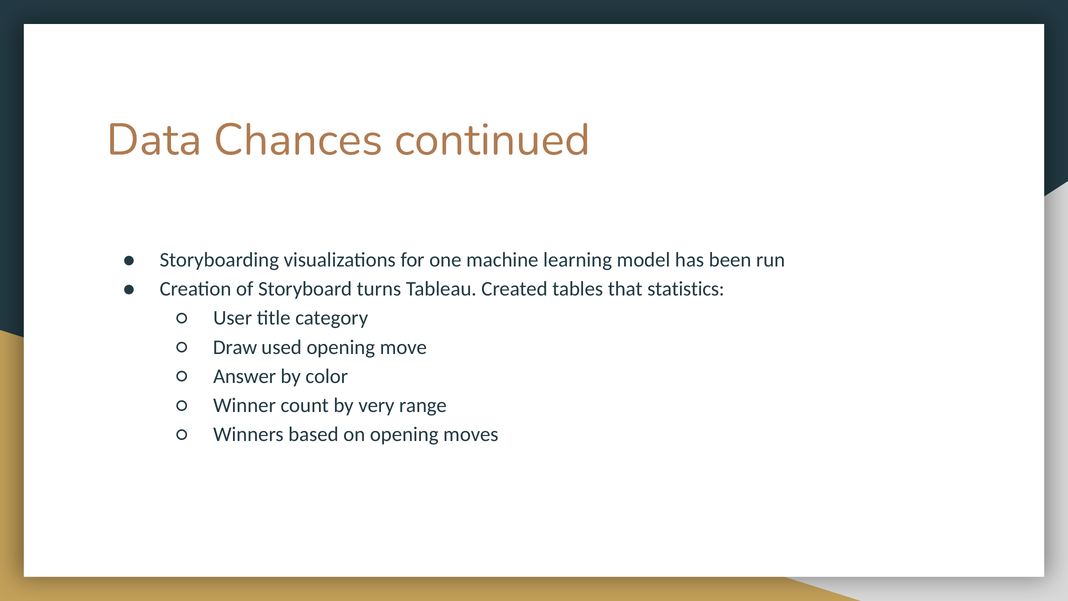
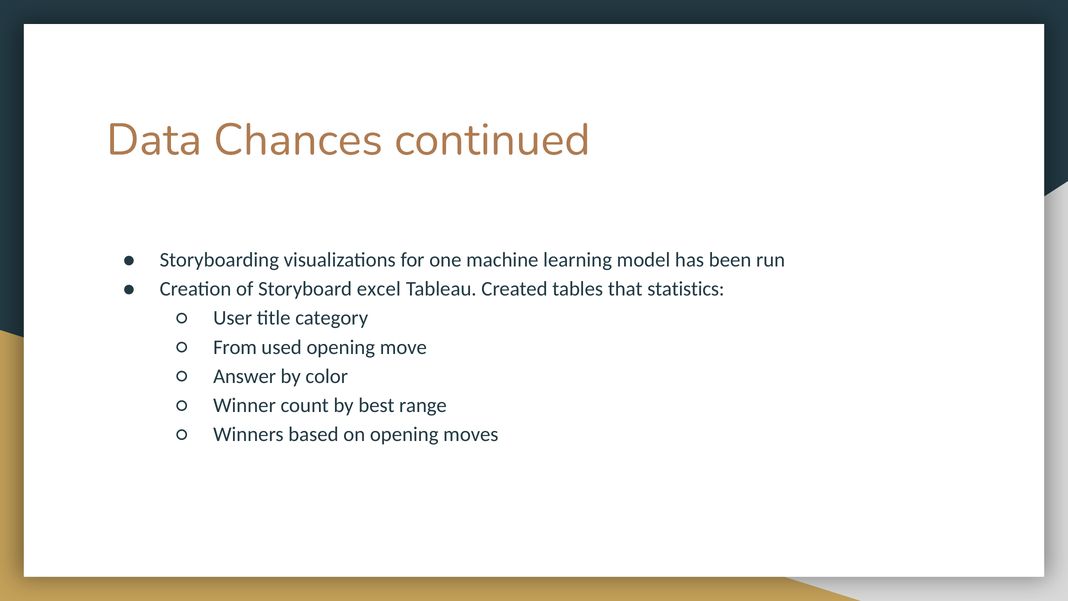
turns: turns -> excel
Draw: Draw -> From
very: very -> best
